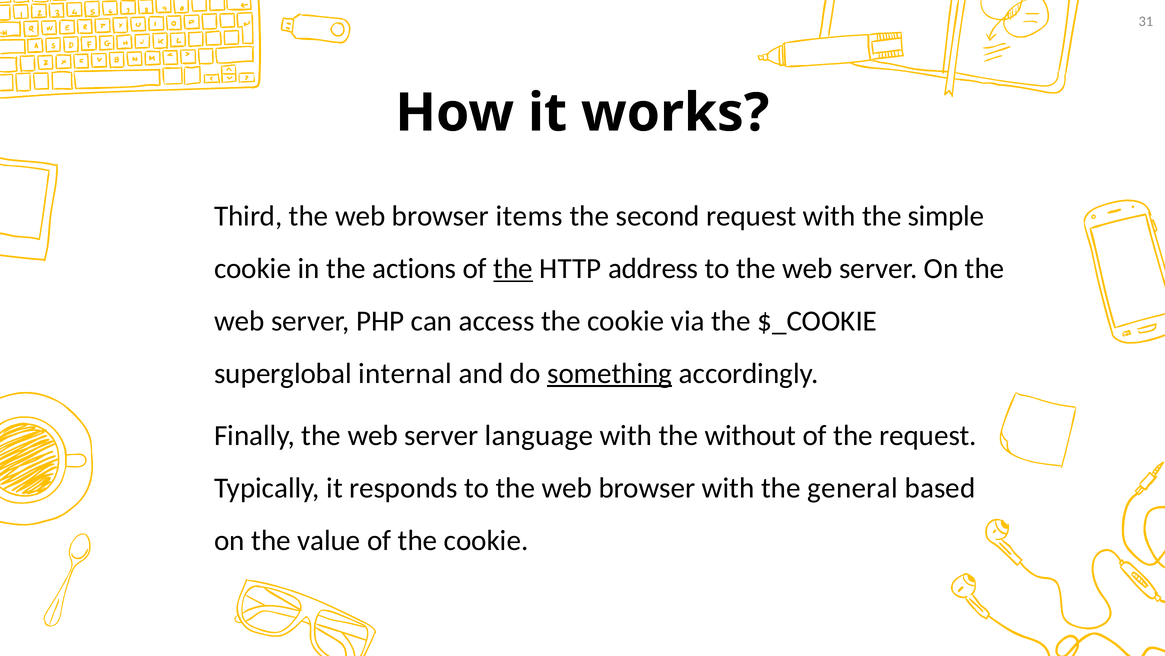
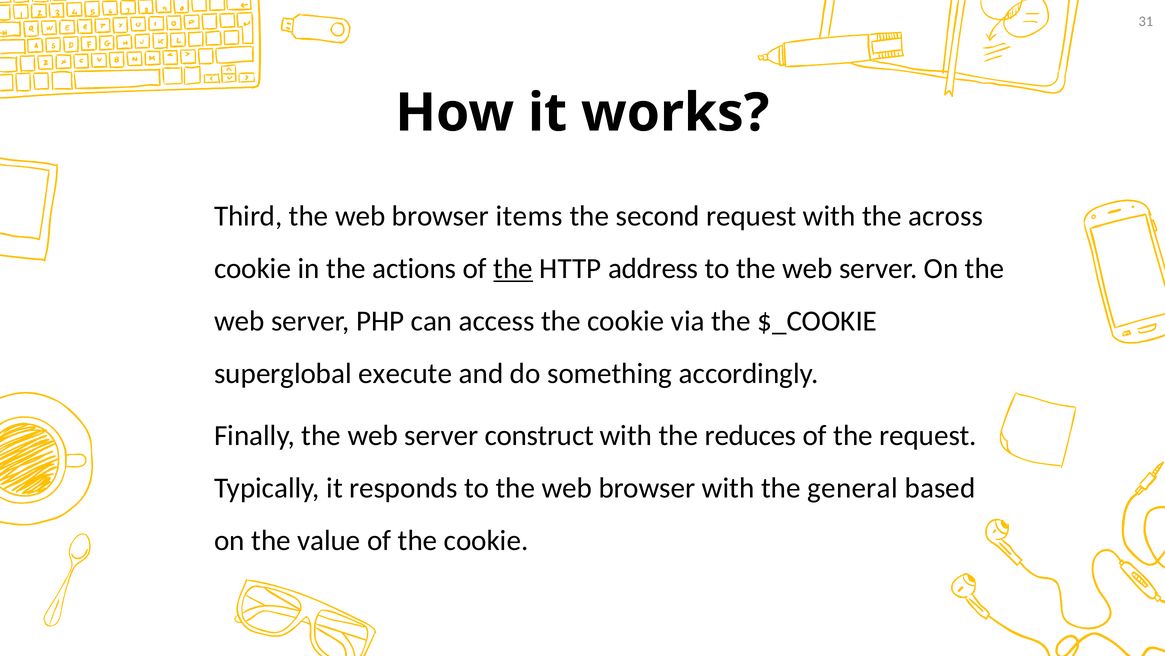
simple: simple -> across
internal: internal -> execute
something underline: present -> none
language: language -> construct
without: without -> reduces
